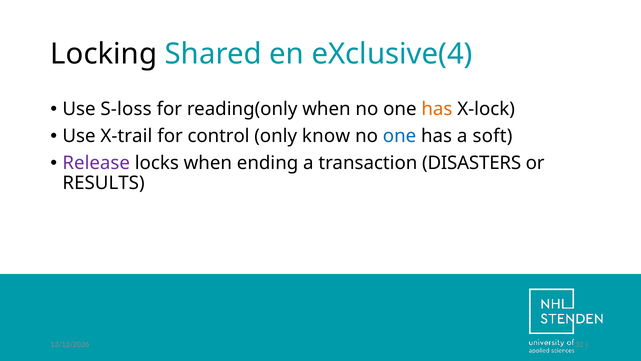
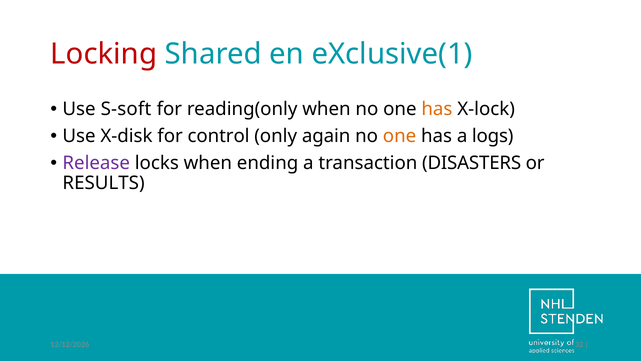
Locking colour: black -> red
eXclusive(4: eXclusive(4 -> eXclusive(1
S-loss: S-loss -> S-soft
X-trail: X-trail -> X-disk
know: know -> again
one at (400, 136) colour: blue -> orange
soft: soft -> logs
